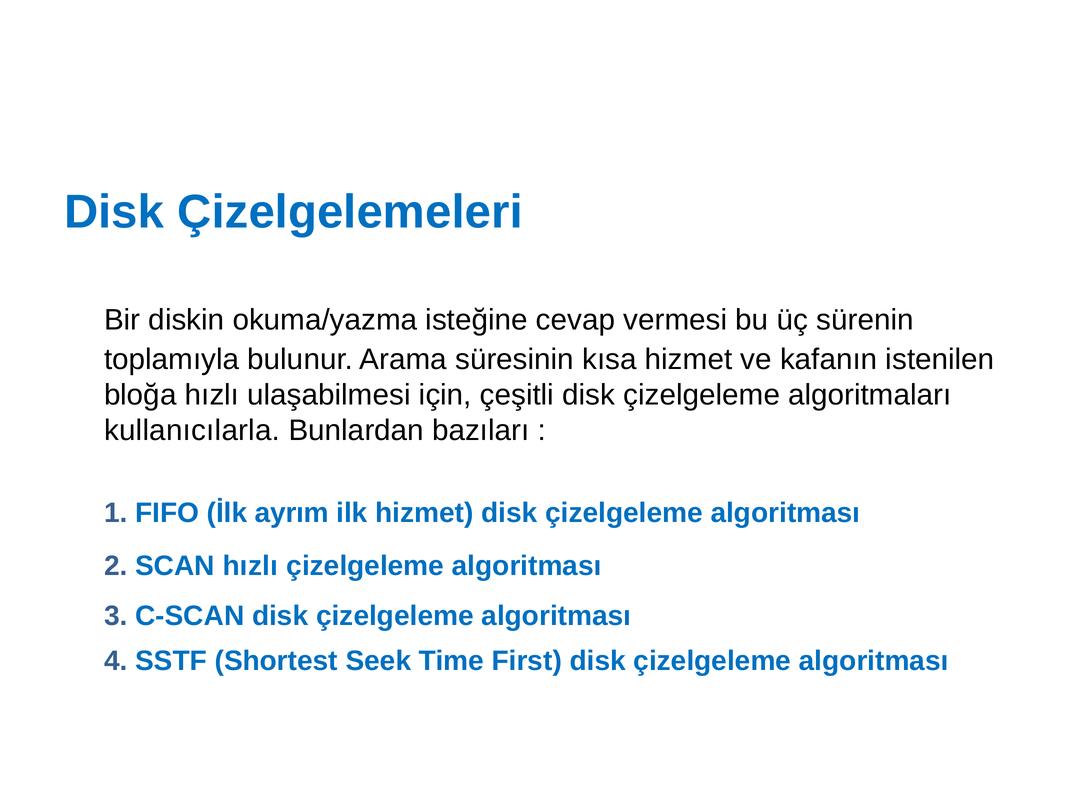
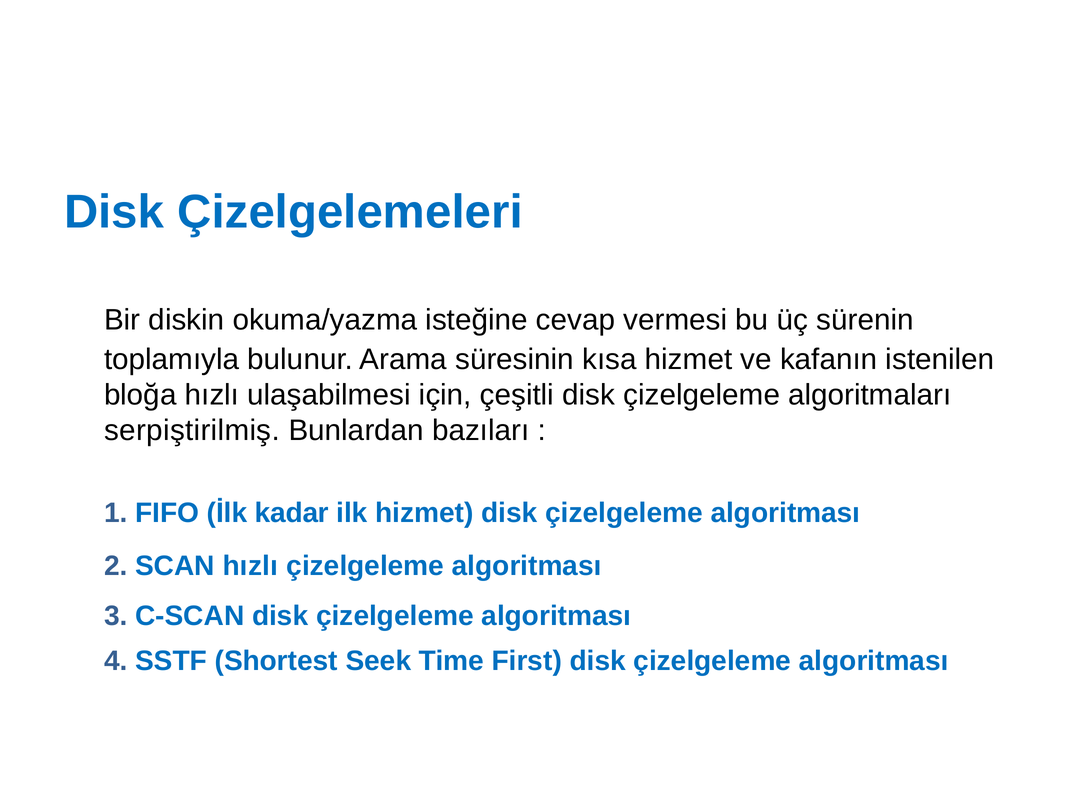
kullanıcılarla: kullanıcılarla -> serpiştirilmiş
ayrım: ayrım -> kadar
